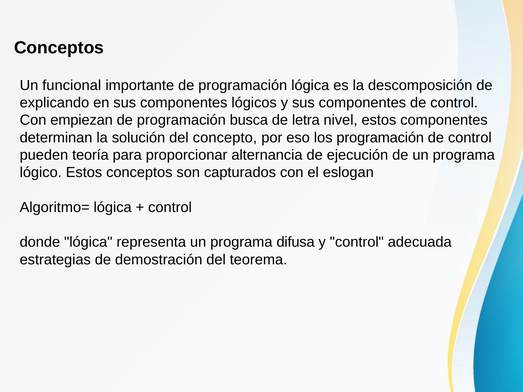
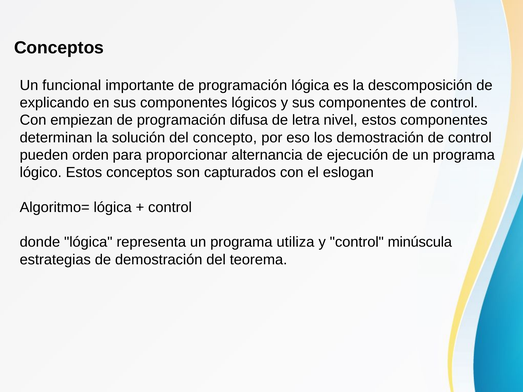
busca: busca -> difusa
los programación: programación -> demostración
teoría: teoría -> orden
difusa: difusa -> utiliza
adecuada: adecuada -> minúscula
